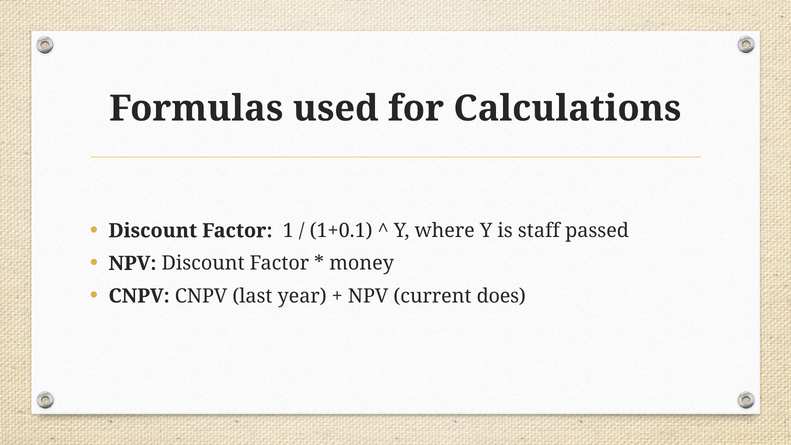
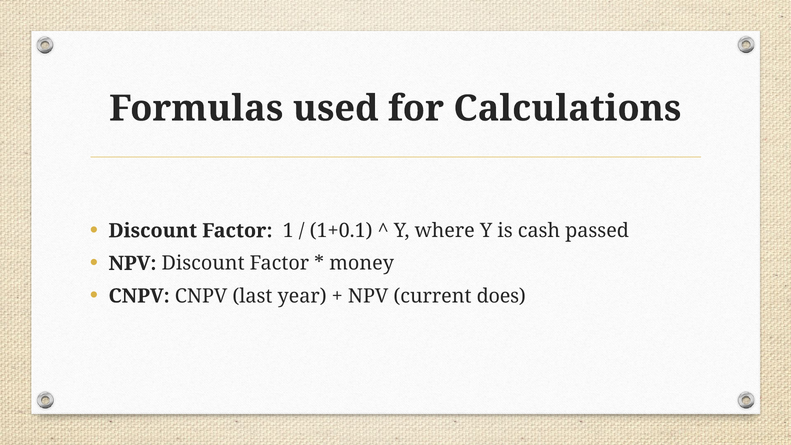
staff: staff -> cash
